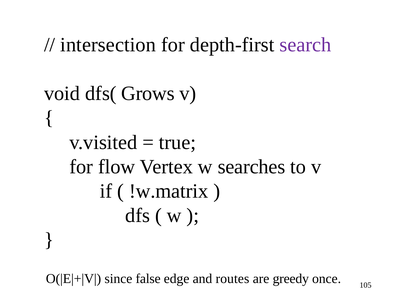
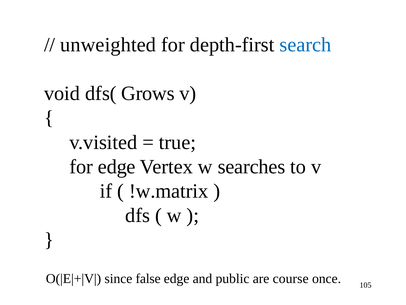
intersection: intersection -> unweighted
search colour: purple -> blue
for flow: flow -> edge
routes: routes -> public
greedy: greedy -> course
